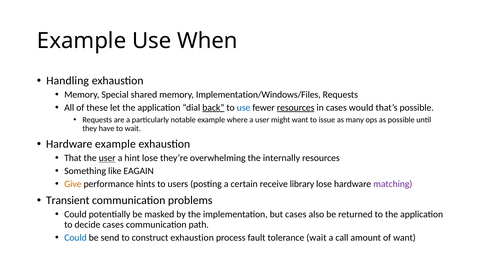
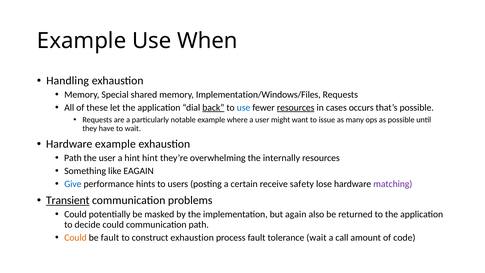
would: would -> occurs
That at (73, 158): That -> Path
user at (107, 158) underline: present -> none
hint lose: lose -> hint
Give colour: orange -> blue
library: library -> safety
Transient underline: none -> present
but cases: cases -> again
decide cases: cases -> could
Could at (75, 237) colour: blue -> orange
be send: send -> fault
of want: want -> code
